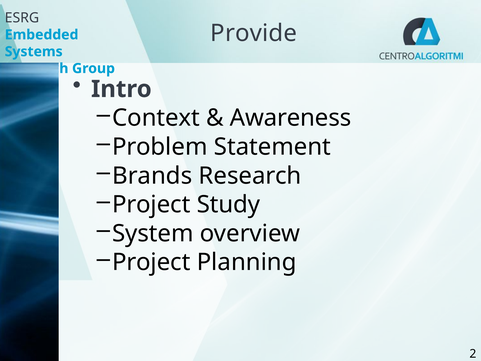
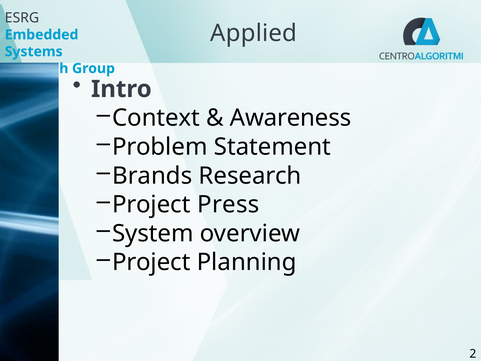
Provide: Provide -> Applied
Study: Study -> Press
